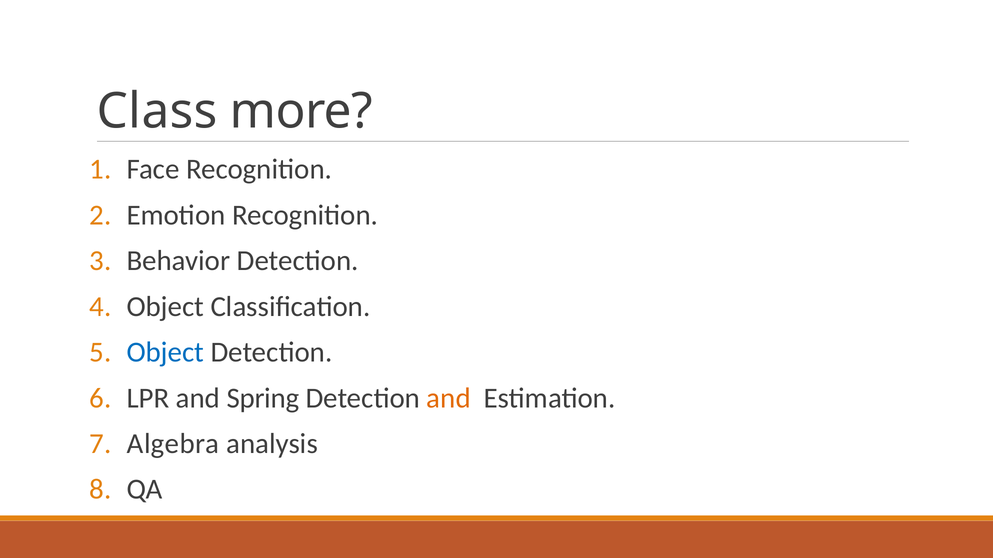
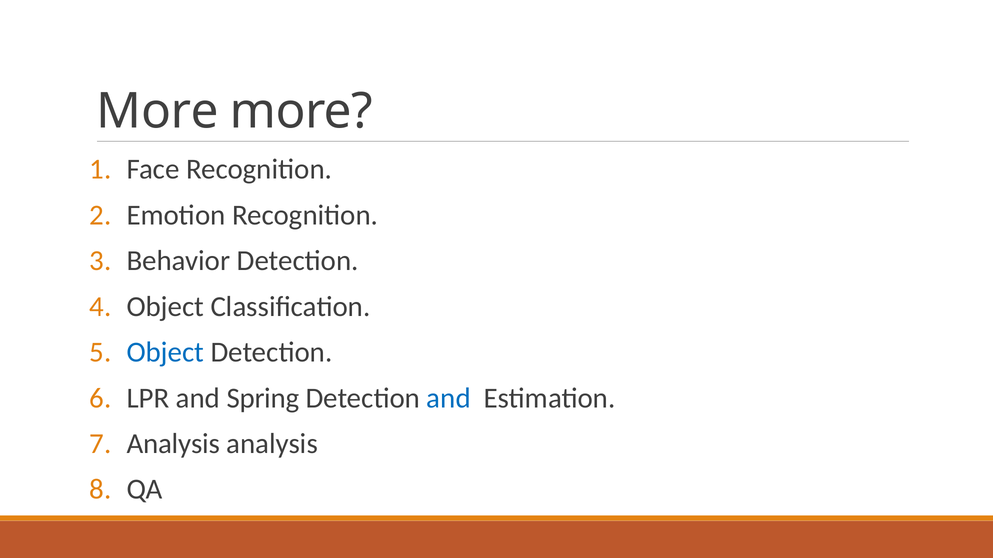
Class at (157, 111): Class -> More
and at (449, 398) colour: orange -> blue
Algebra at (173, 444): Algebra -> Analysis
